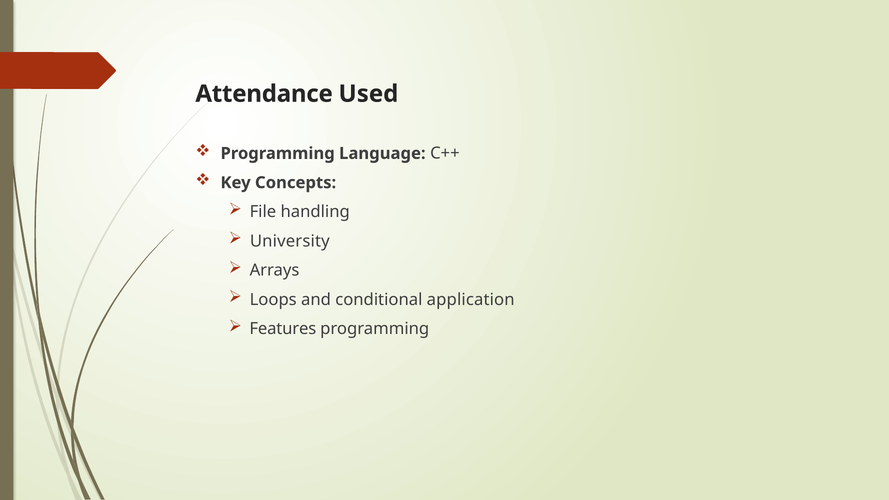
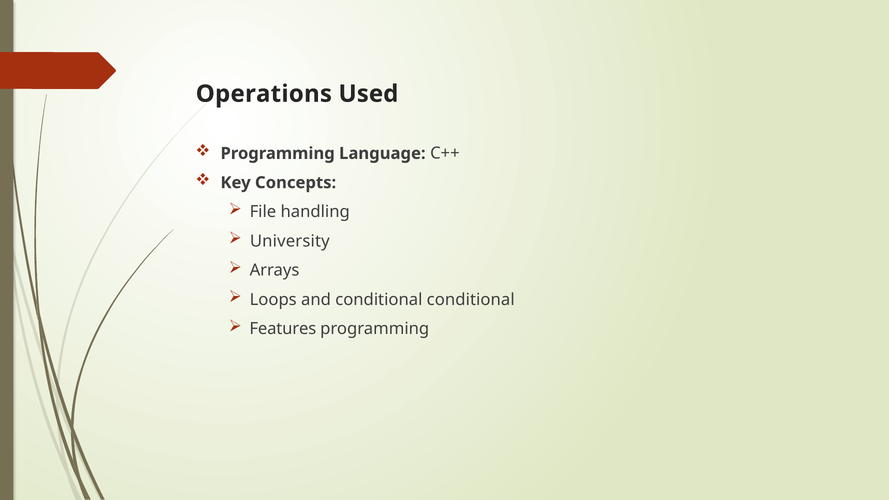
Attendance: Attendance -> Operations
conditional application: application -> conditional
